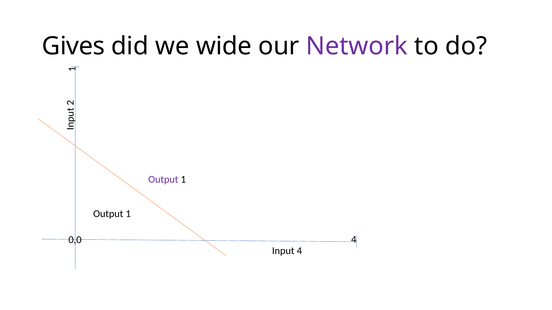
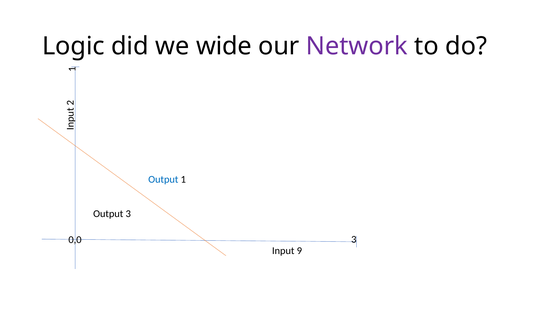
Gives: Gives -> Logic
Output at (163, 180) colour: purple -> blue
1 at (128, 214): 1 -> 3
0,0 4: 4 -> 3
Input 4: 4 -> 9
